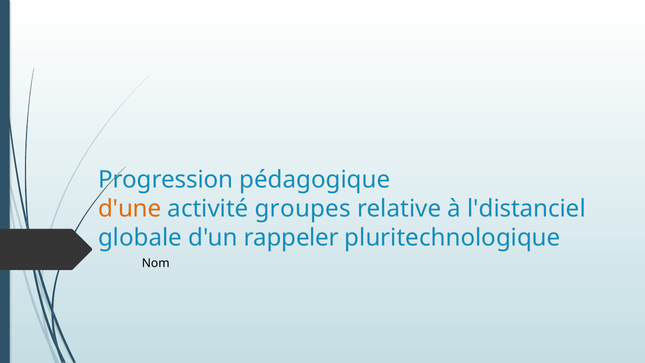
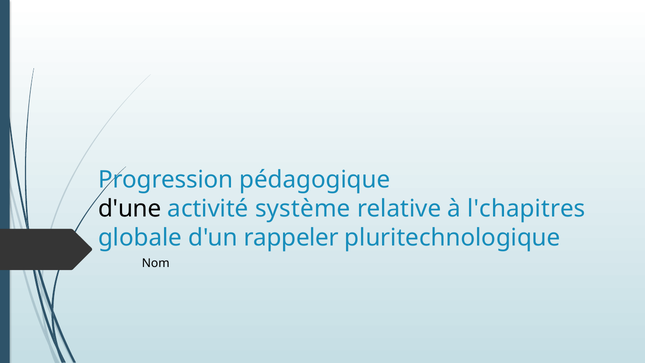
d'une colour: orange -> black
groupes: groupes -> système
l'distanciel: l'distanciel -> l'chapitres
